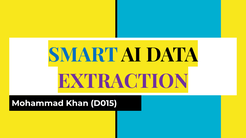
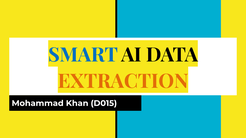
EXTRACTION colour: purple -> orange
